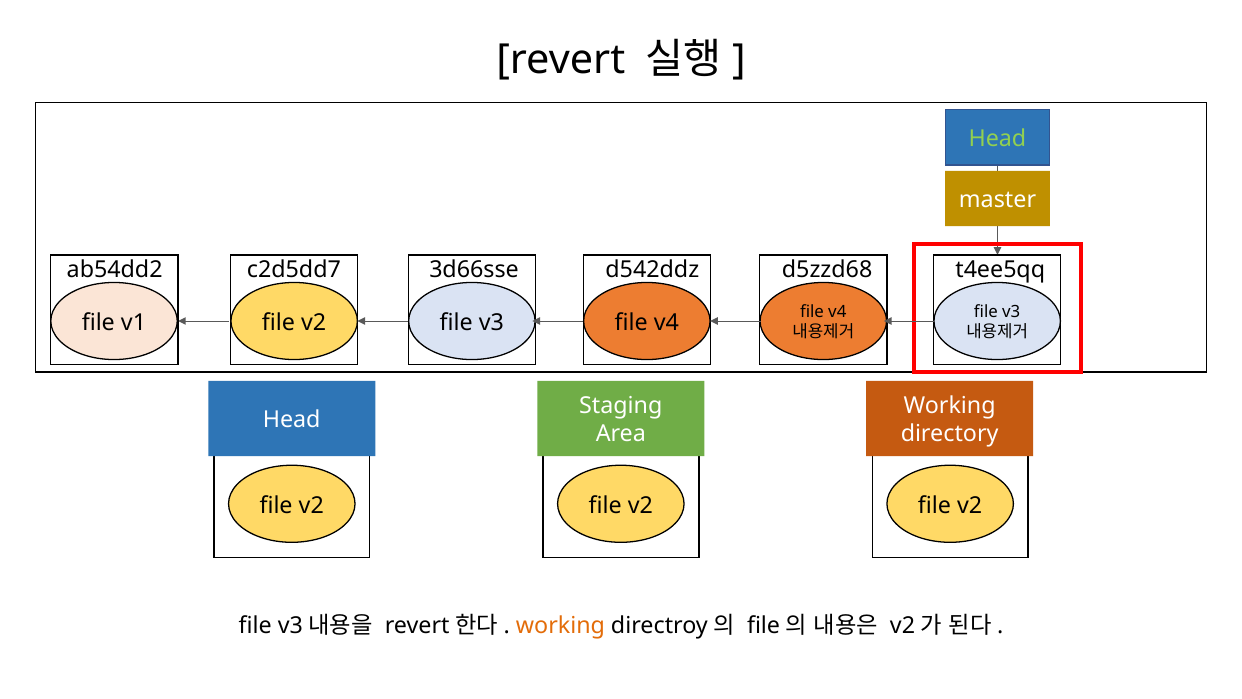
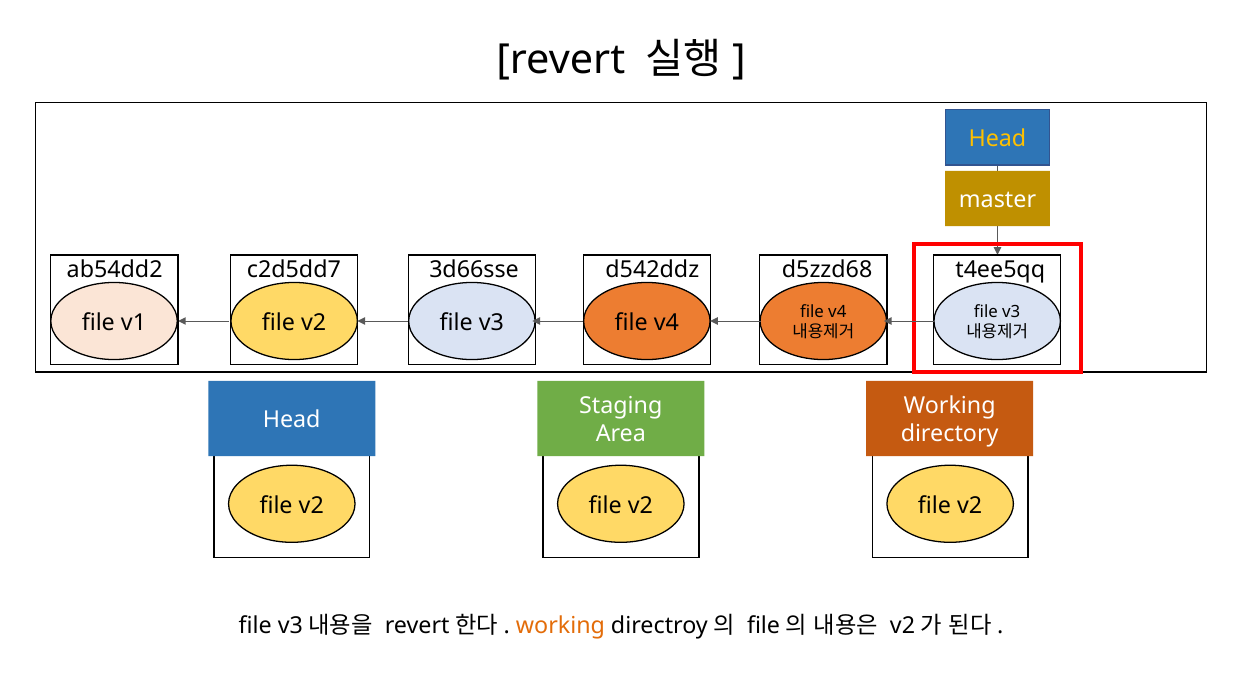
Head at (997, 139) colour: light green -> yellow
